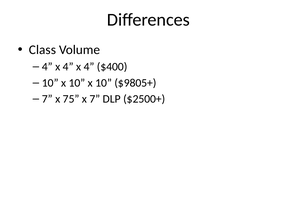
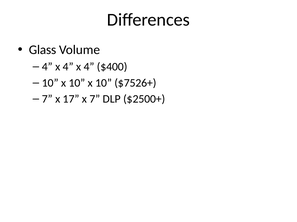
Class: Class -> Glass
$9805+: $9805+ -> $7526+
75: 75 -> 17
